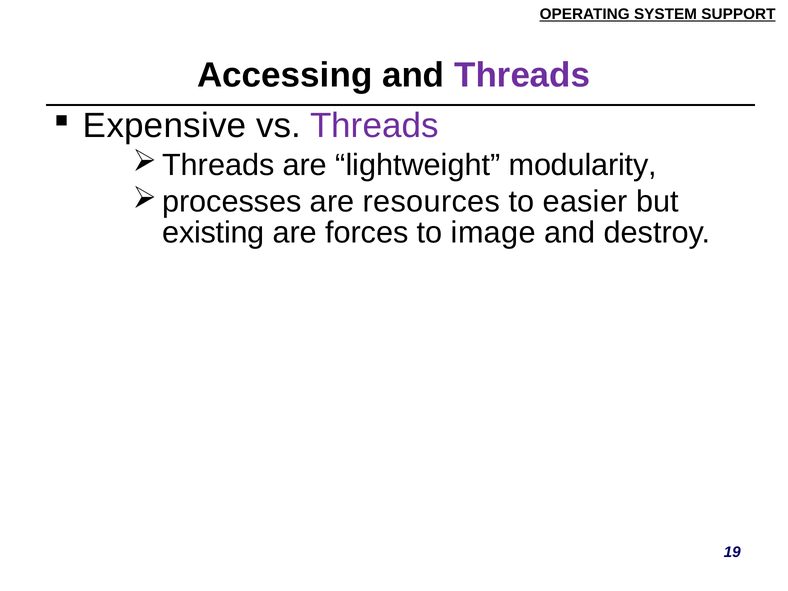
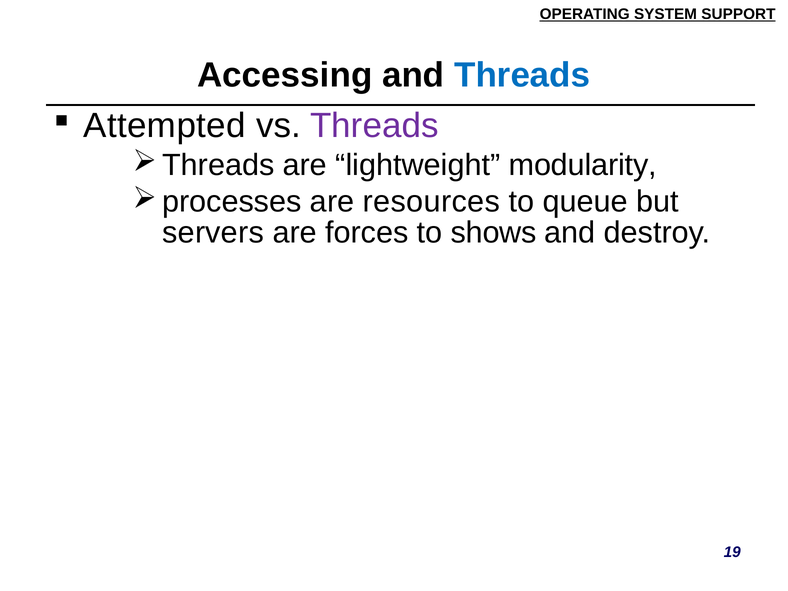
Threads at (522, 75) colour: purple -> blue
Expensive: Expensive -> Attempted
easier: easier -> queue
existing: existing -> servers
image: image -> shows
